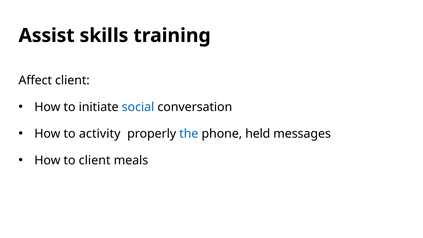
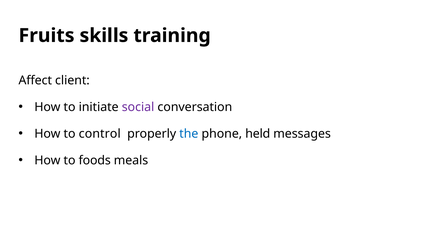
Assist: Assist -> Fruits
social colour: blue -> purple
activity: activity -> control
to client: client -> foods
